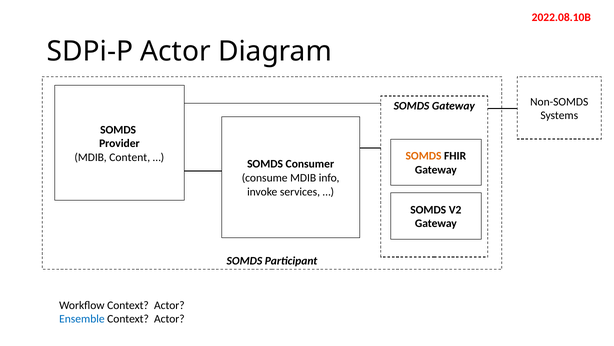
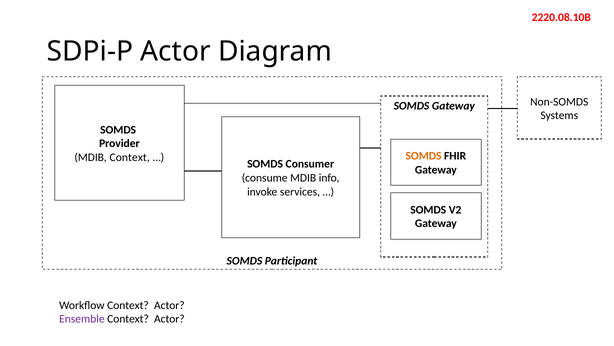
2022.08.10B: 2022.08.10B -> 2220.08.10B
MDIB Content: Content -> Context
Ensemble colour: blue -> purple
